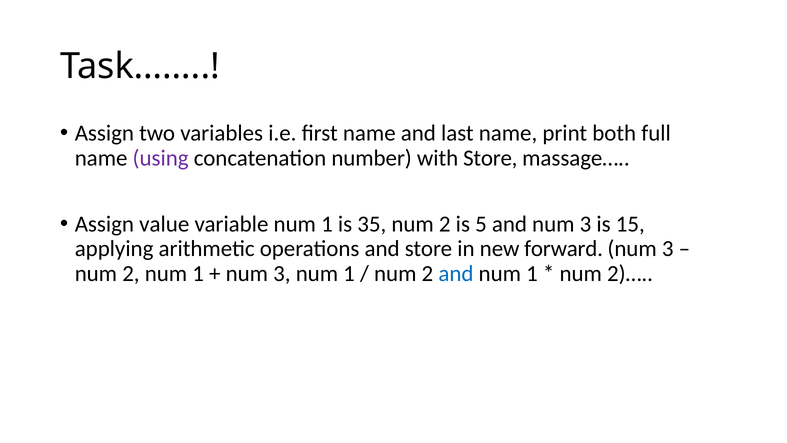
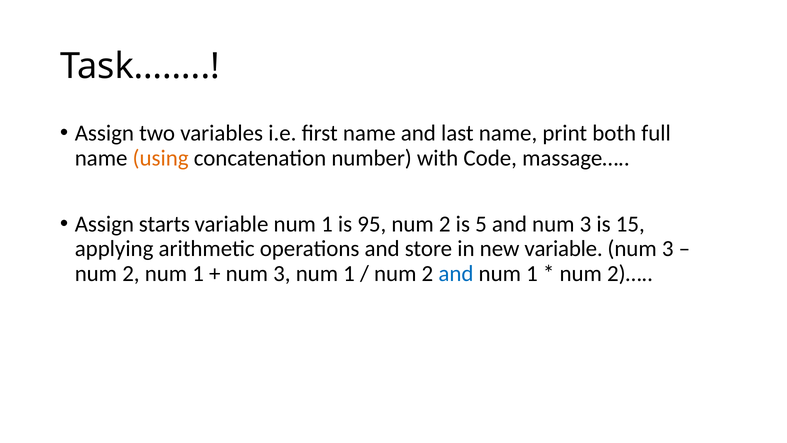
using colour: purple -> orange
with Store: Store -> Code
value: value -> starts
35: 35 -> 95
new forward: forward -> variable
